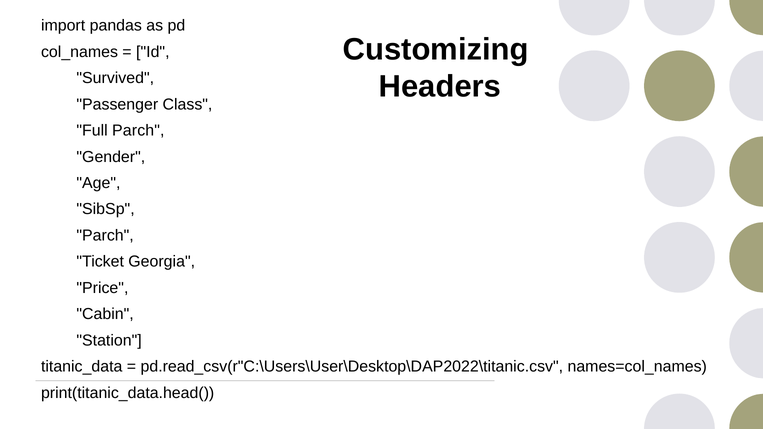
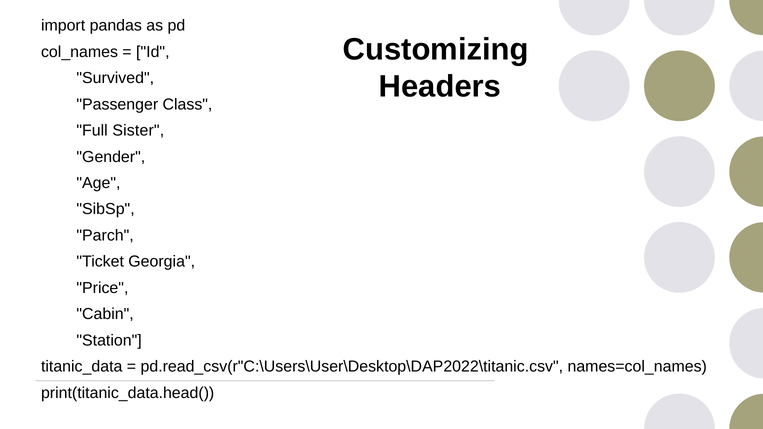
Full Parch: Parch -> Sister
